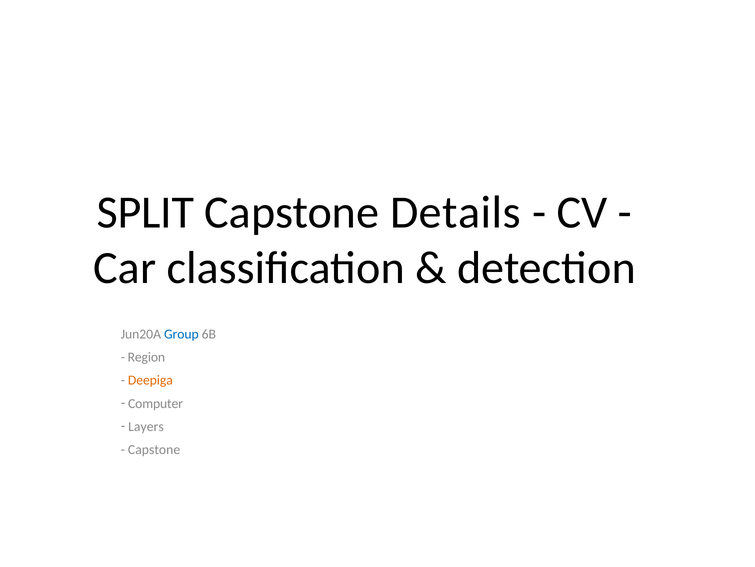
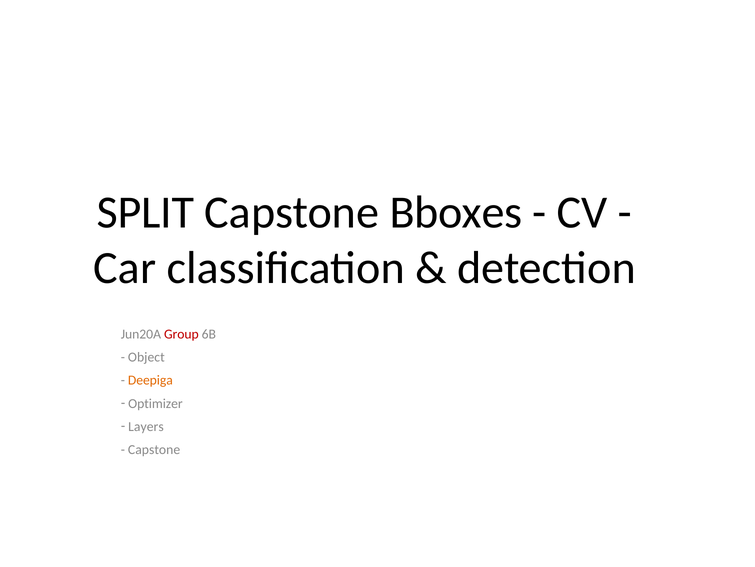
Details: Details -> Bboxes
Group colour: blue -> red
Region: Region -> Object
Computer: Computer -> Optimizer
